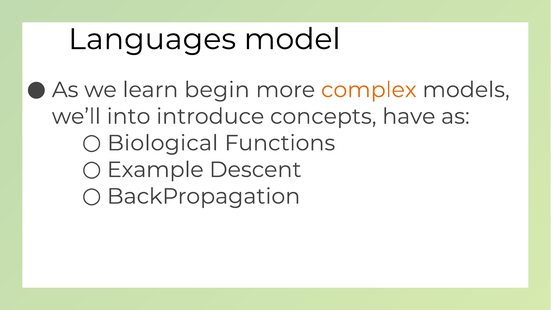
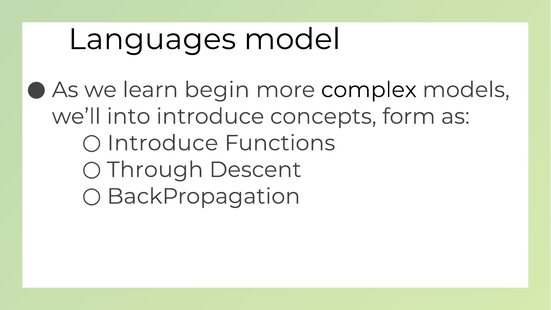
complex colour: orange -> black
have: have -> form
Biological at (163, 143): Biological -> Introduce
Example: Example -> Through
